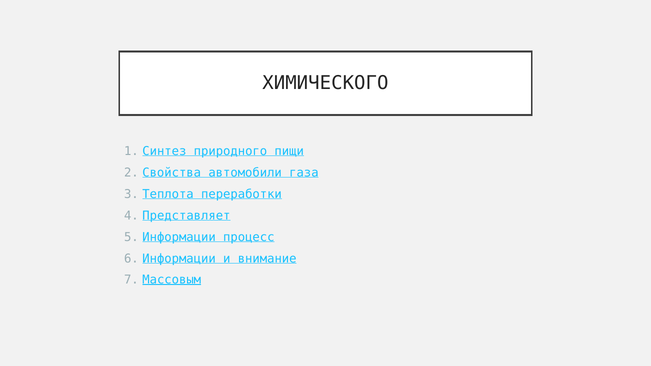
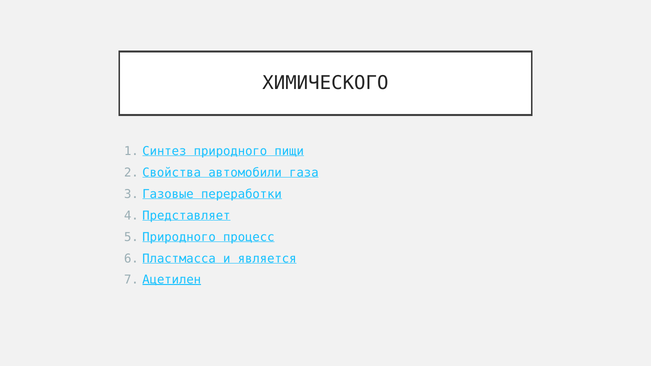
Теплота: Теплота -> Газовые
Информации at (179, 237): Информации -> Природного
Информации at (179, 259): Информации -> Пластмасса
внимание: внимание -> является
Массовым: Массовым -> Ацетилен
